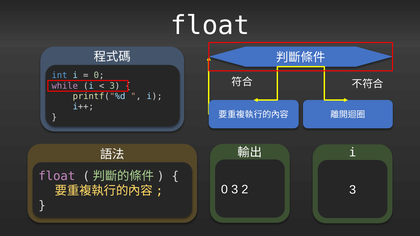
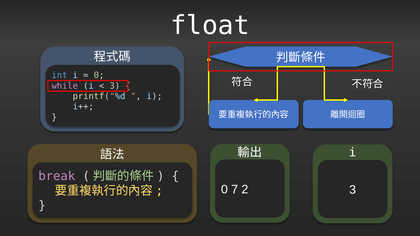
float at (57, 176): float -> break
0 3: 3 -> 7
